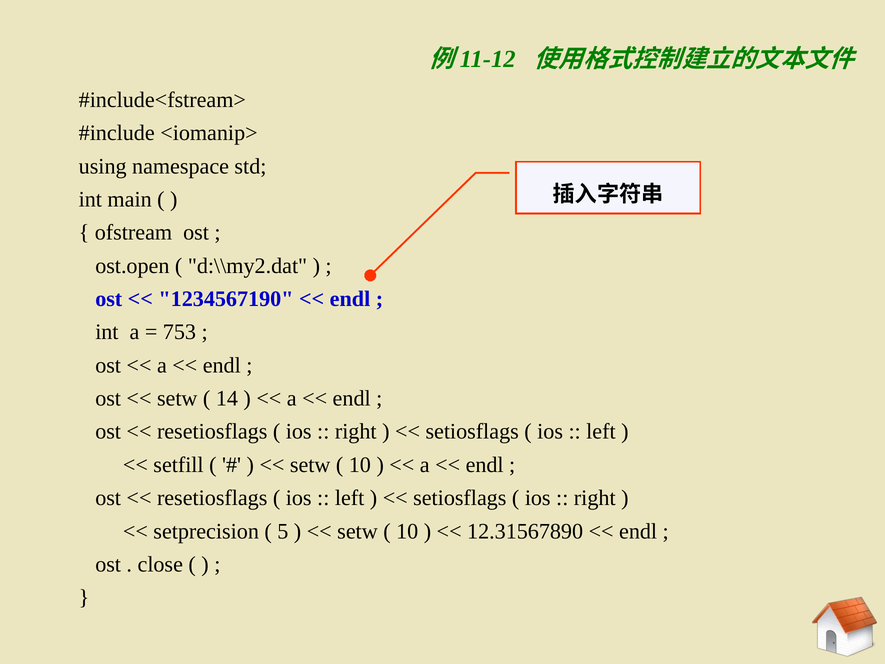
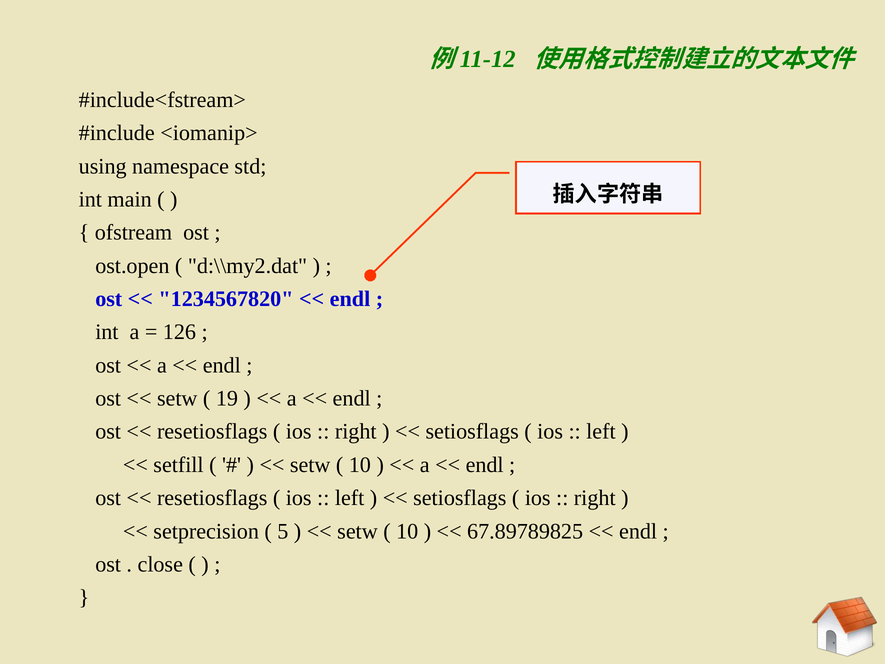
1234567190: 1234567190 -> 1234567820
753: 753 -> 126
14: 14 -> 19
12.31567890: 12.31567890 -> 67.89789825
